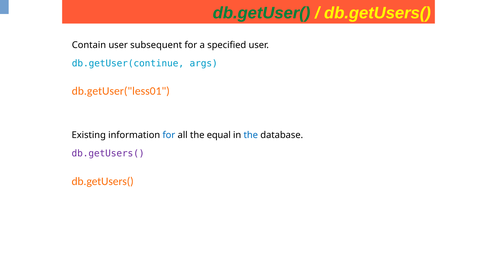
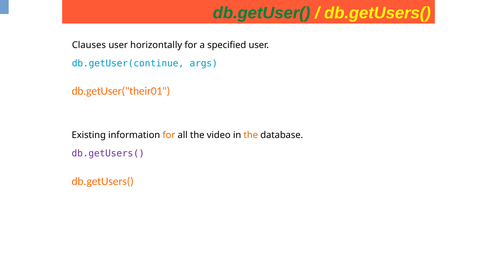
Contain: Contain -> Clauses
subsequent: subsequent -> horizontally
db.getUser("less01: db.getUser("less01 -> db.getUser("their01
for at (169, 135) colour: blue -> orange
equal: equal -> video
the at (251, 135) colour: blue -> orange
